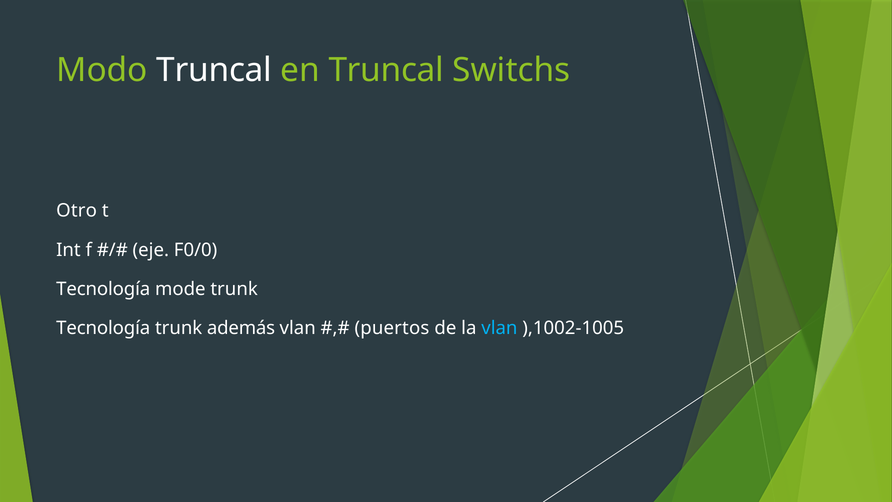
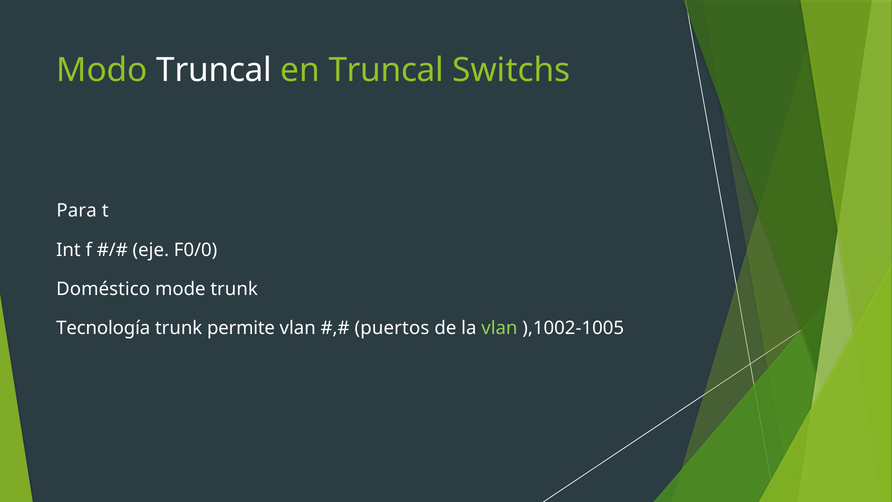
Otro: Otro -> Para
Tecnología at (103, 289): Tecnología -> Doméstico
además: además -> permite
vlan at (499, 328) colour: light blue -> light green
